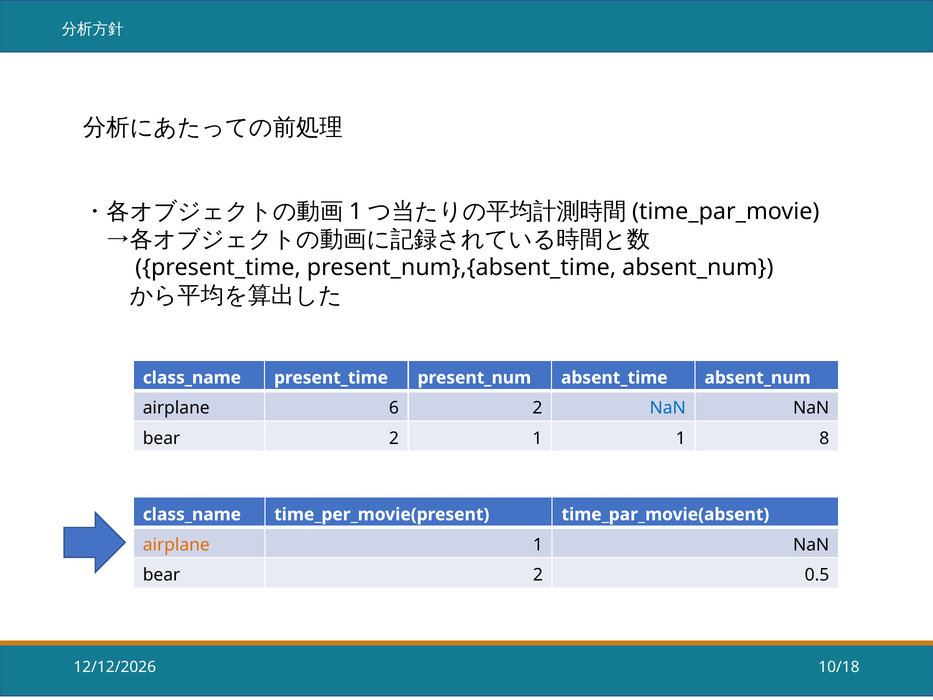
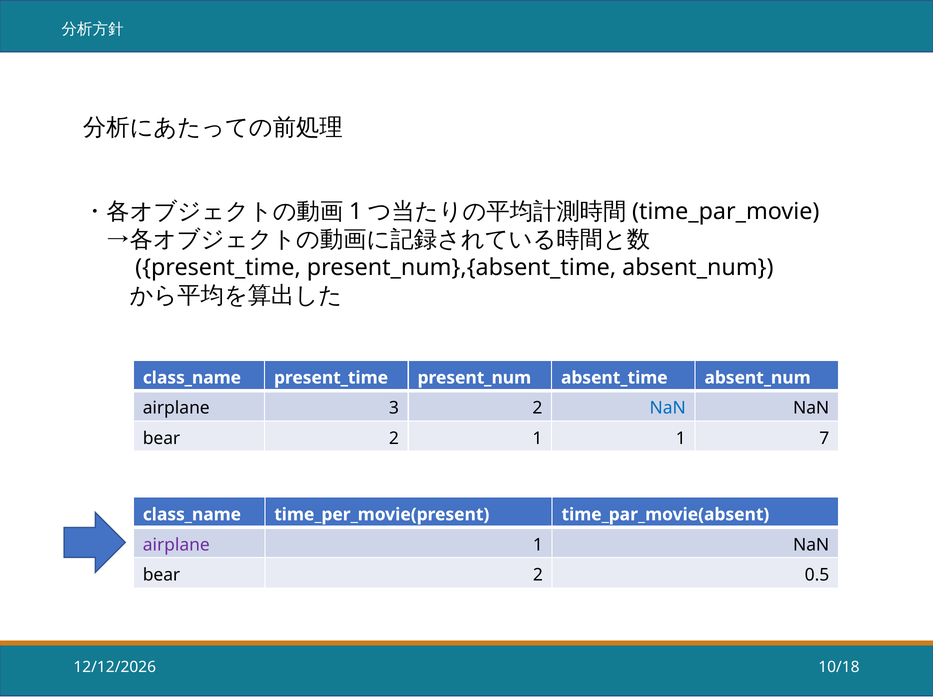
6: 6 -> 3
8: 8 -> 7
airplane at (176, 545) colour: orange -> purple
